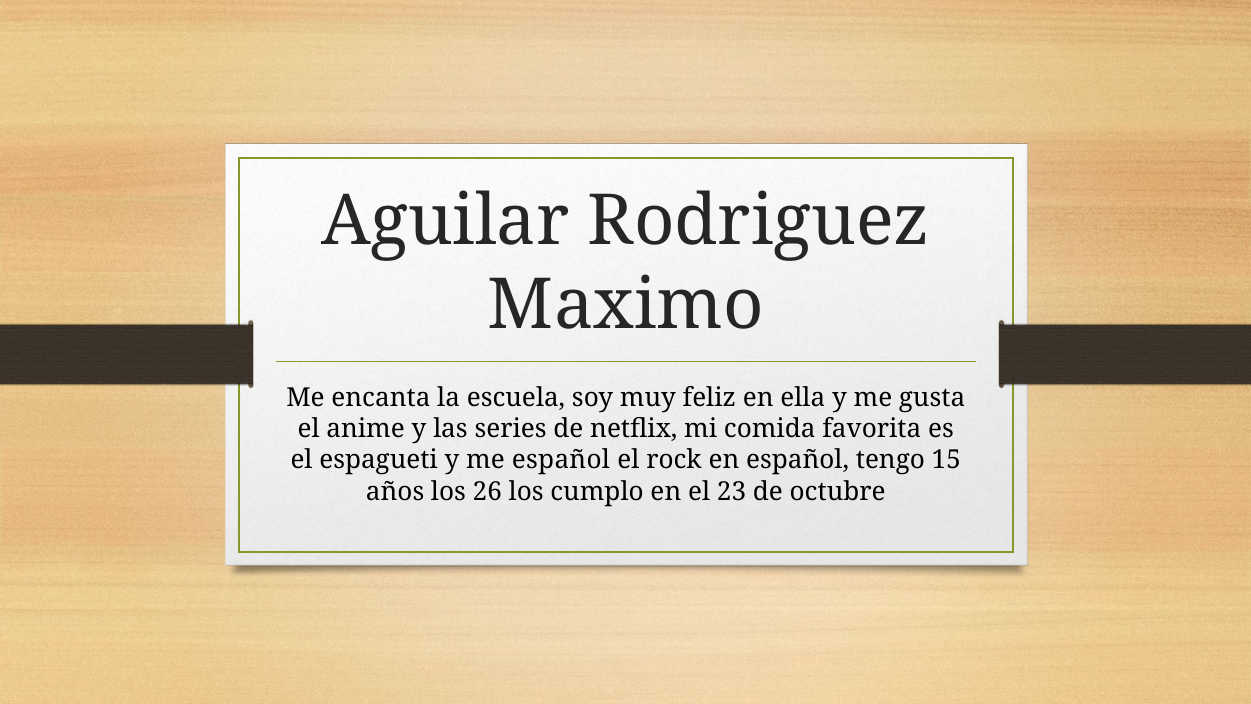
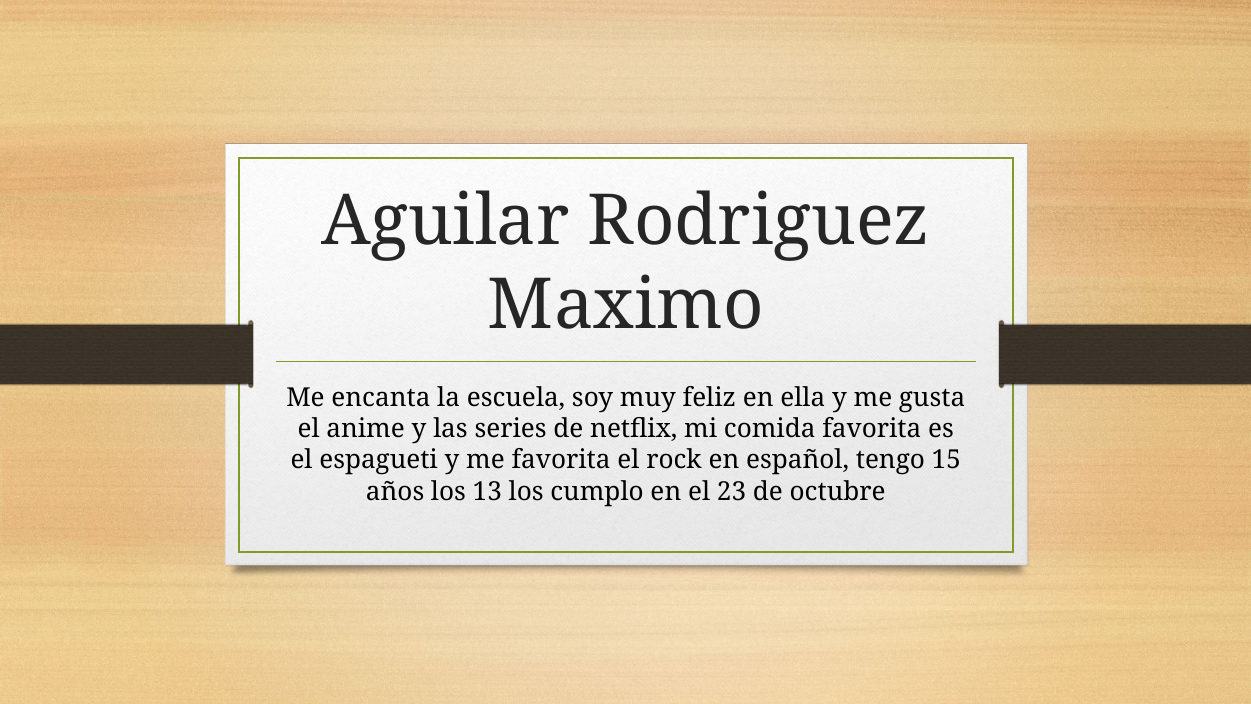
me español: español -> favorita
26: 26 -> 13
